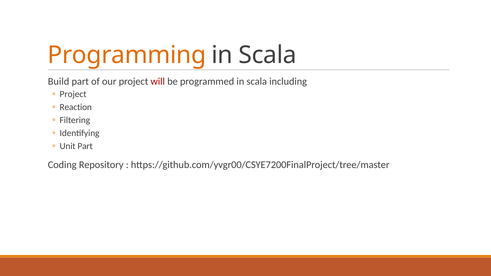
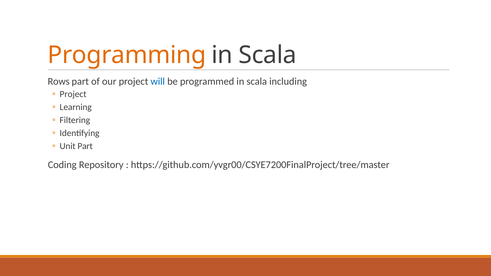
Build: Build -> Rows
will colour: red -> blue
Reaction: Reaction -> Learning
